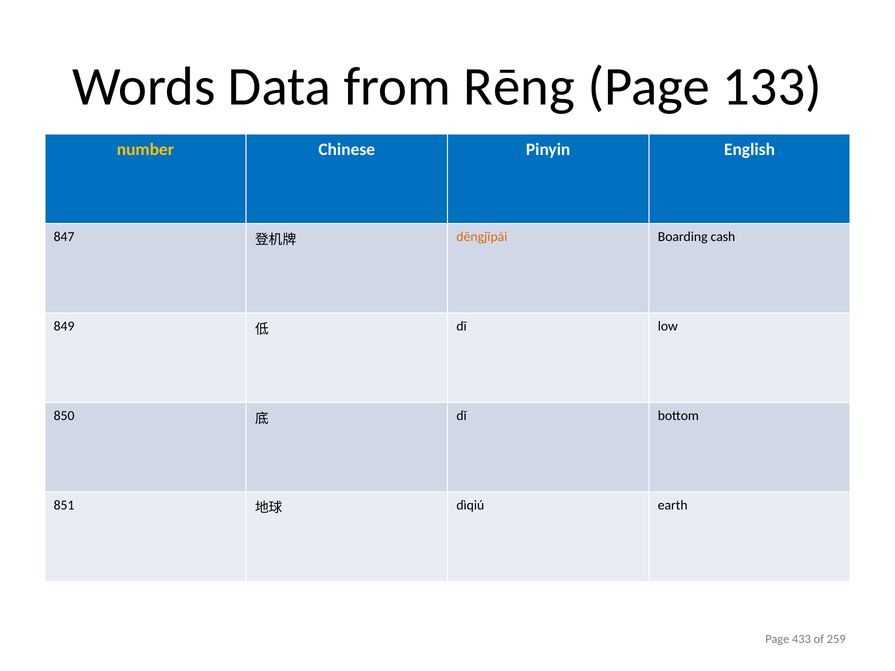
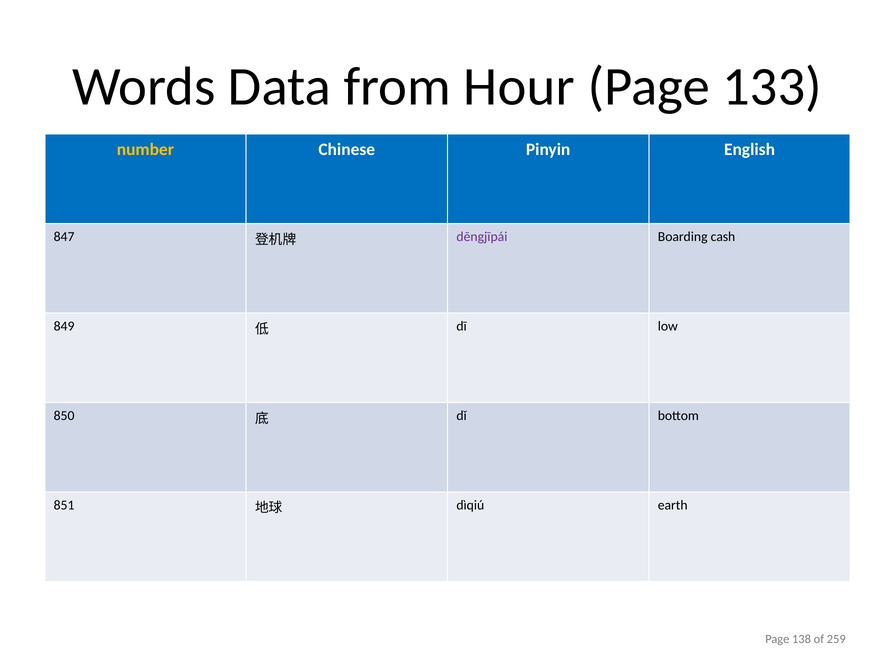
Rēng: Rēng -> Hour
dēngjīpái colour: orange -> purple
433: 433 -> 138
